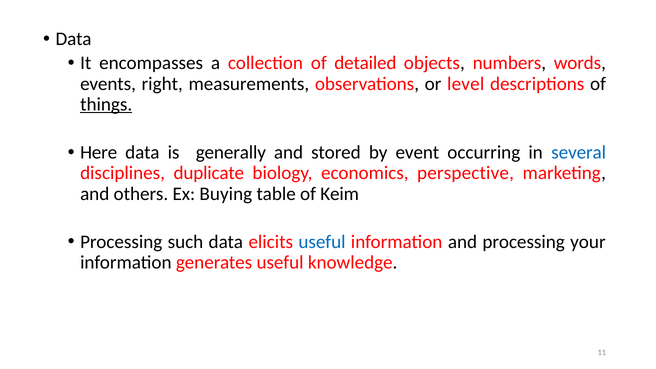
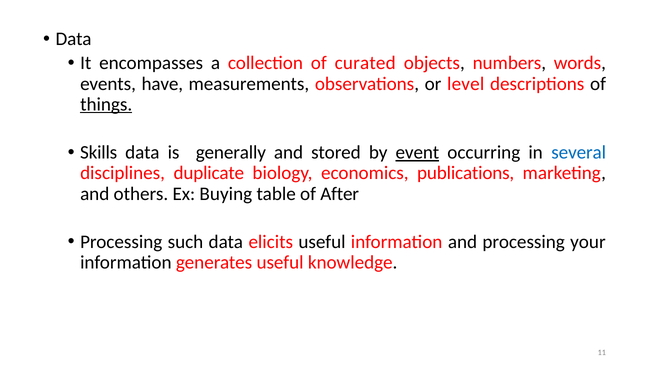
detailed: detailed -> curated
right: right -> have
Here: Here -> Skills
event underline: none -> present
perspective: perspective -> publications
Keim: Keim -> After
useful at (322, 242) colour: blue -> black
